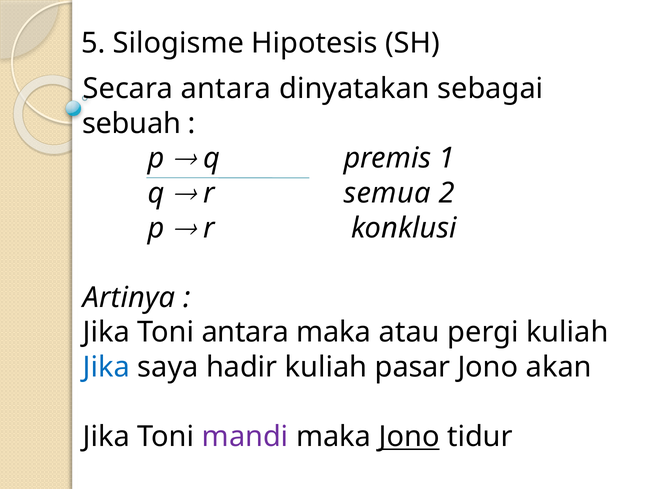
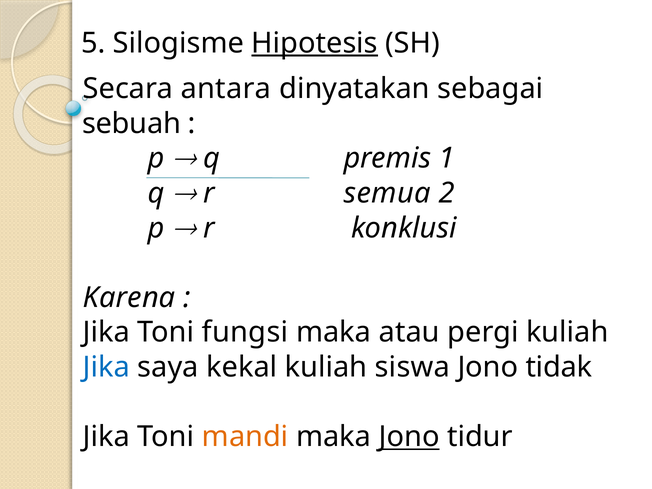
Hipotesis underline: none -> present
Artinya: Artinya -> Karena
Toni antara: antara -> fungsi
hadir: hadir -> kekal
pasar: pasar -> siswa
akan: akan -> tidak
mandi colour: purple -> orange
